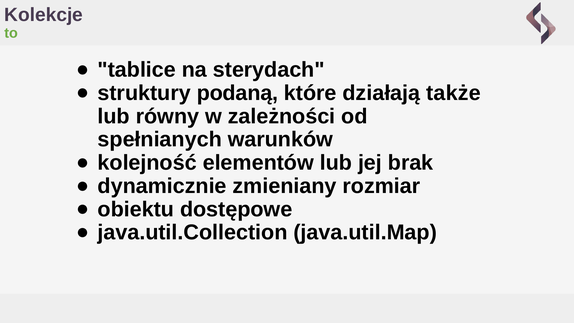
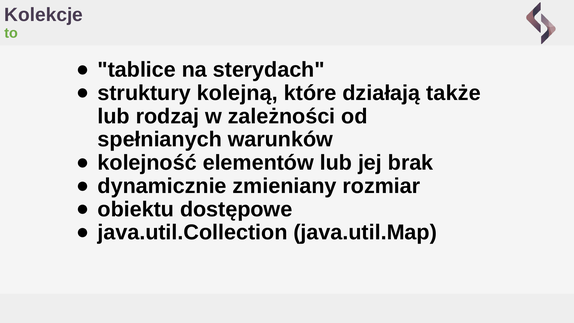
podaną: podaną -> kolejną
równy: równy -> rodzaj
